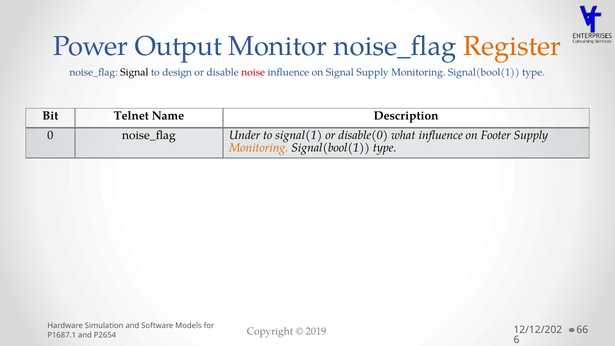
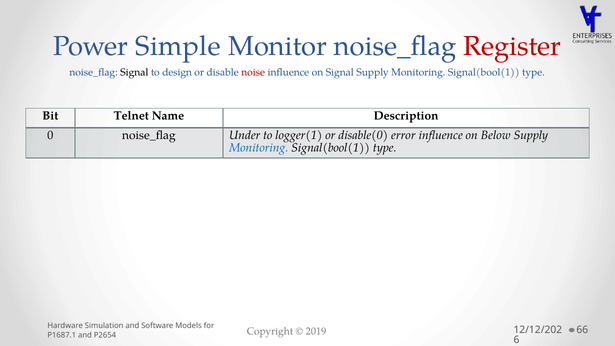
Output: Output -> Simple
Register colour: orange -> red
signal(1: signal(1 -> logger(1
what: what -> error
Footer: Footer -> Below
Monitoring at (259, 148) colour: orange -> blue
